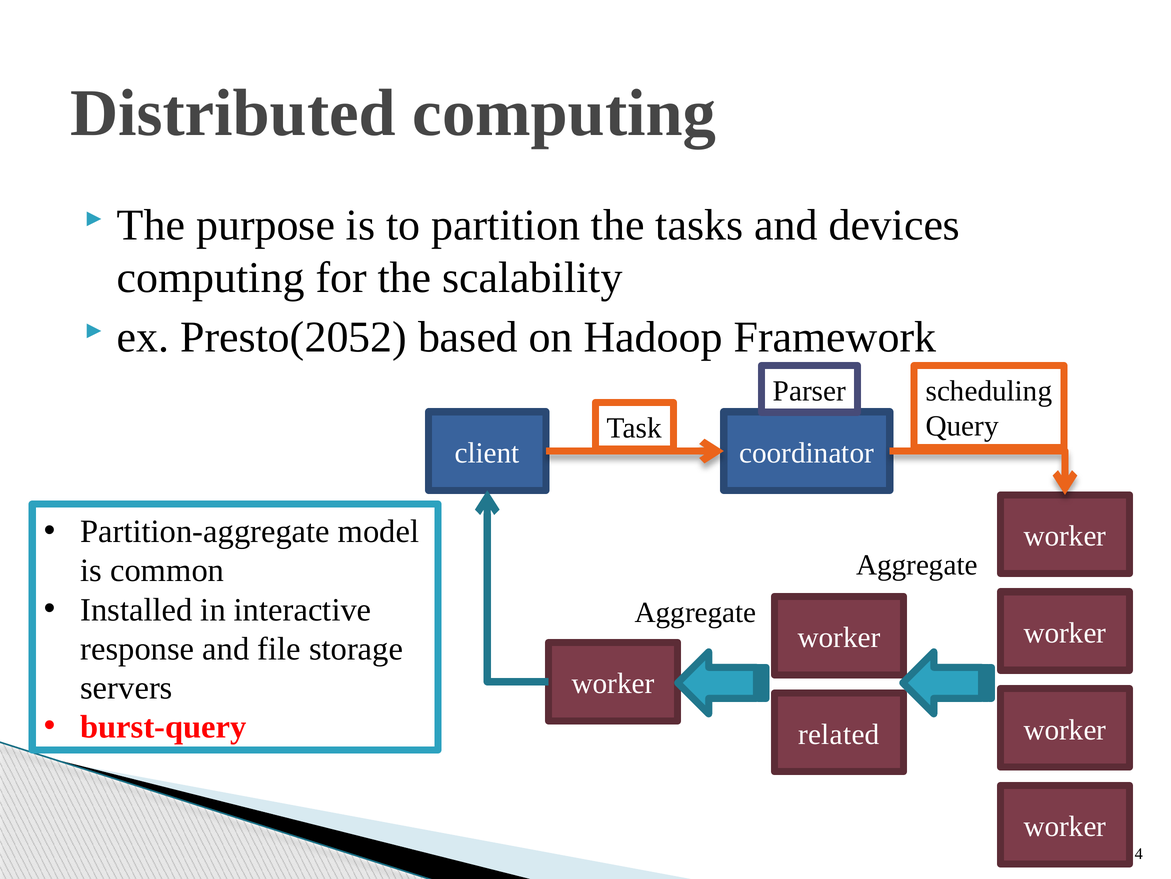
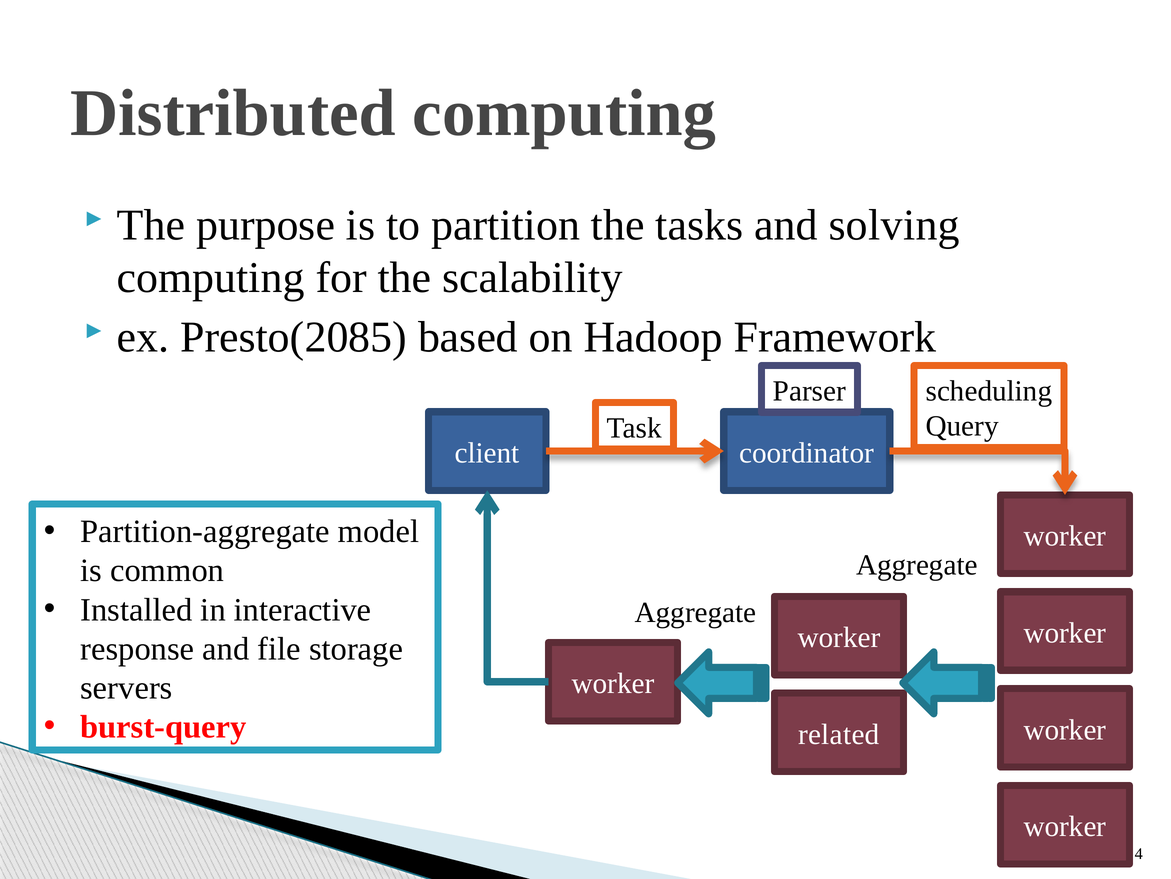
devices: devices -> solving
Presto(2052: Presto(2052 -> Presto(2085
